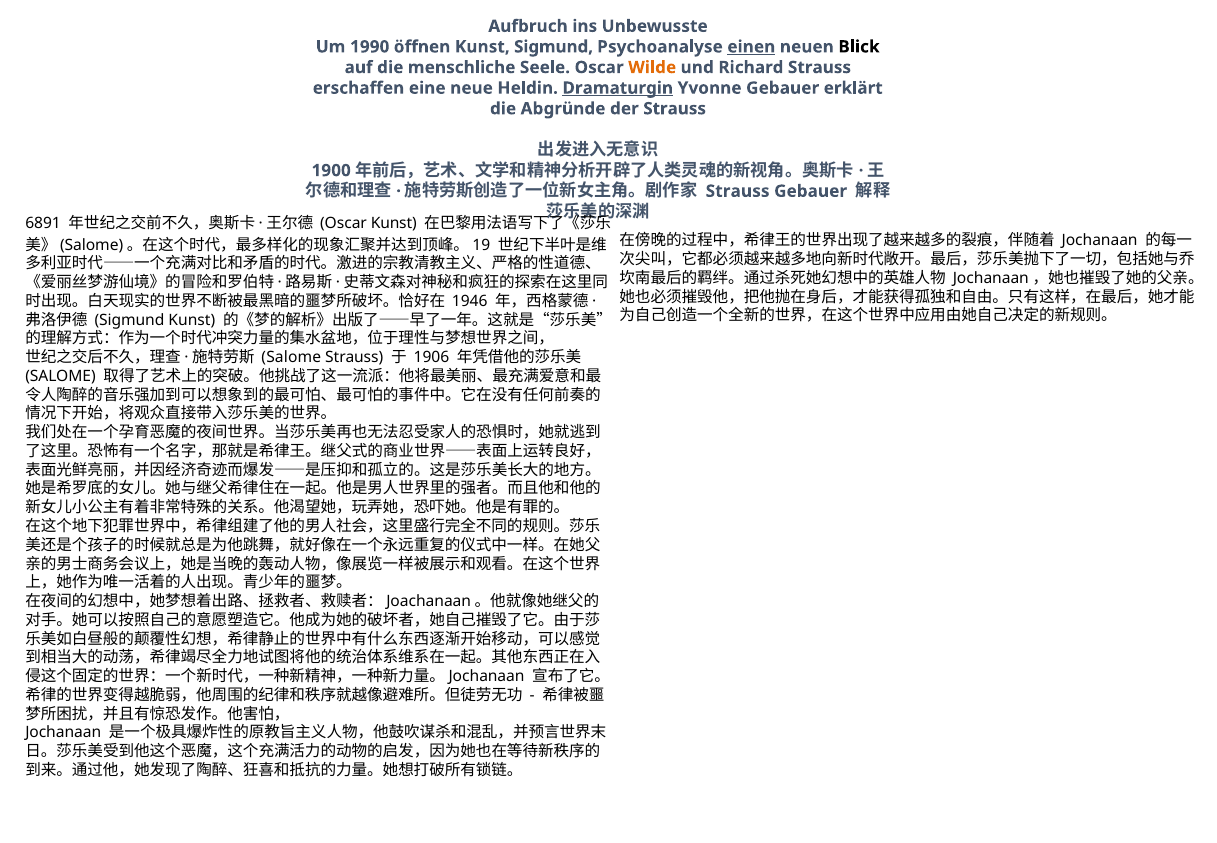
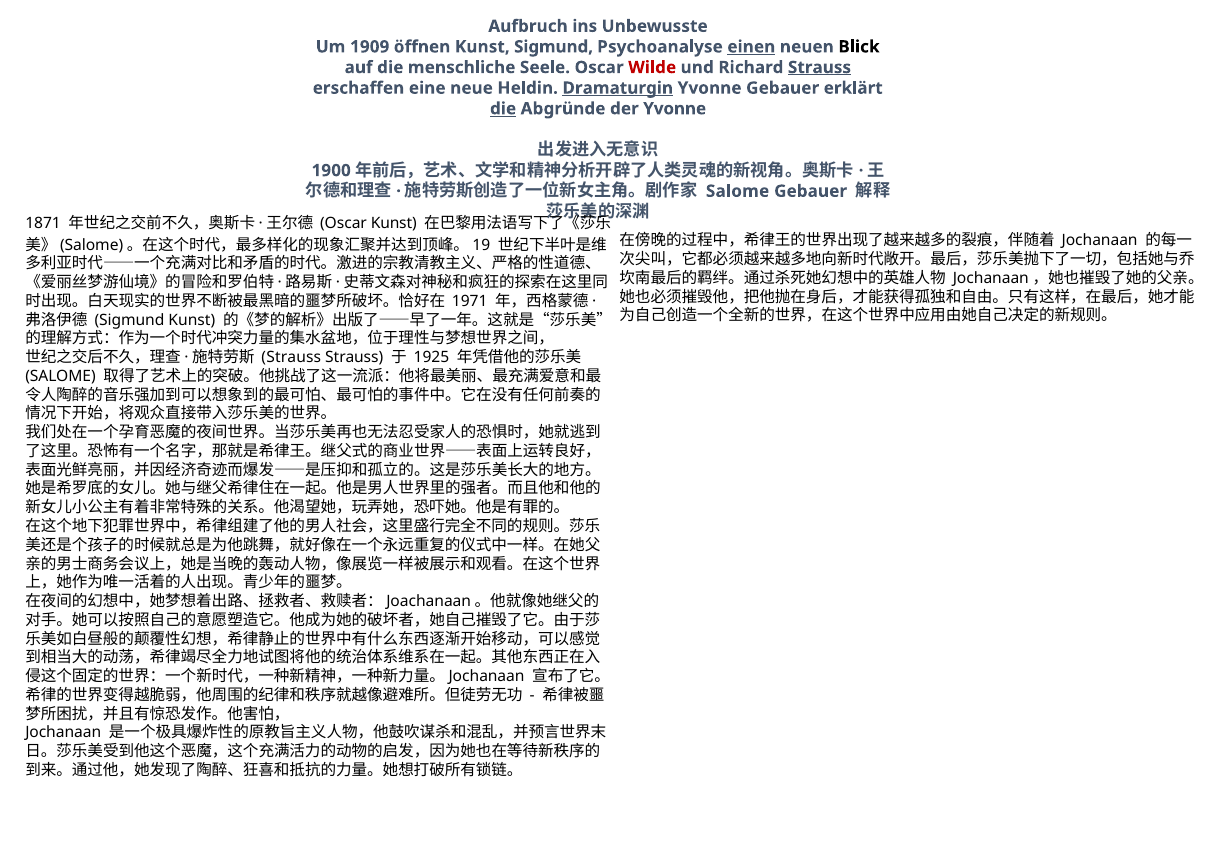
1990: 1990 -> 1909
Wilde colour: orange -> red
Strauss at (819, 67) underline: none -> present
die at (503, 109) underline: none -> present
der Strauss: Strauss -> Yvonne
Strauss at (738, 191): Strauss -> Salome
6891: 6891 -> 1871
1946: 1946 -> 1971
Salome at (291, 357): Salome -> Strauss
1906: 1906 -> 1925
